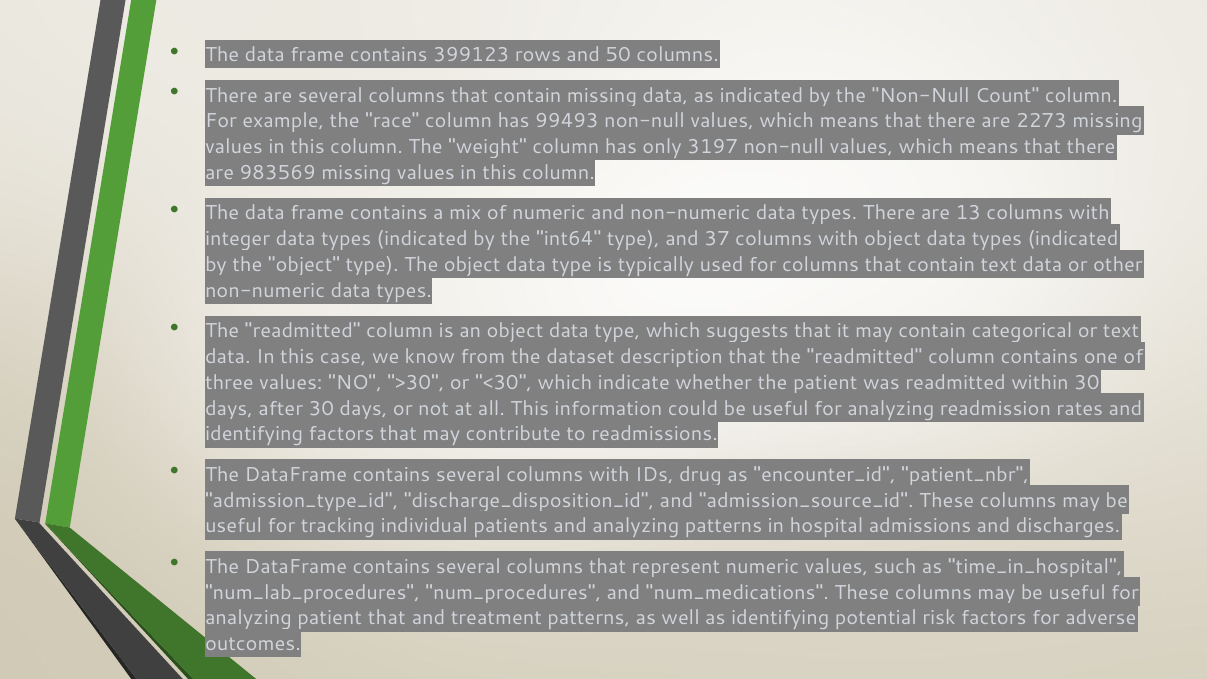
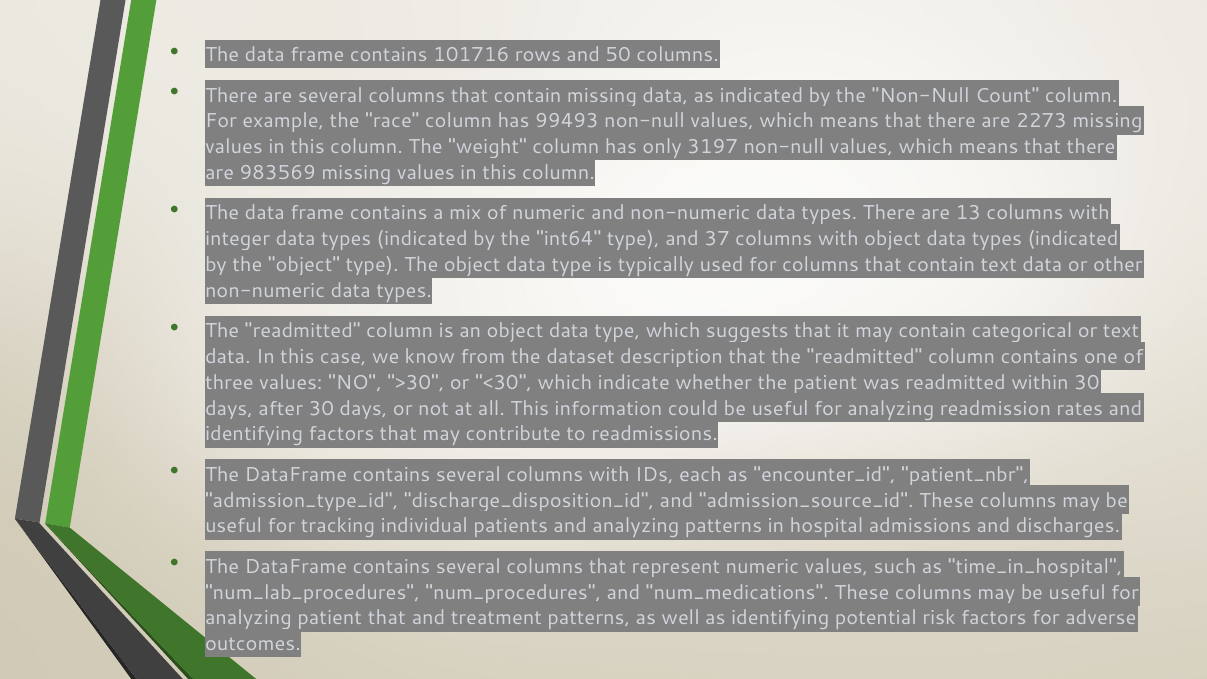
399123: 399123 -> 101716
drug: drug -> each
